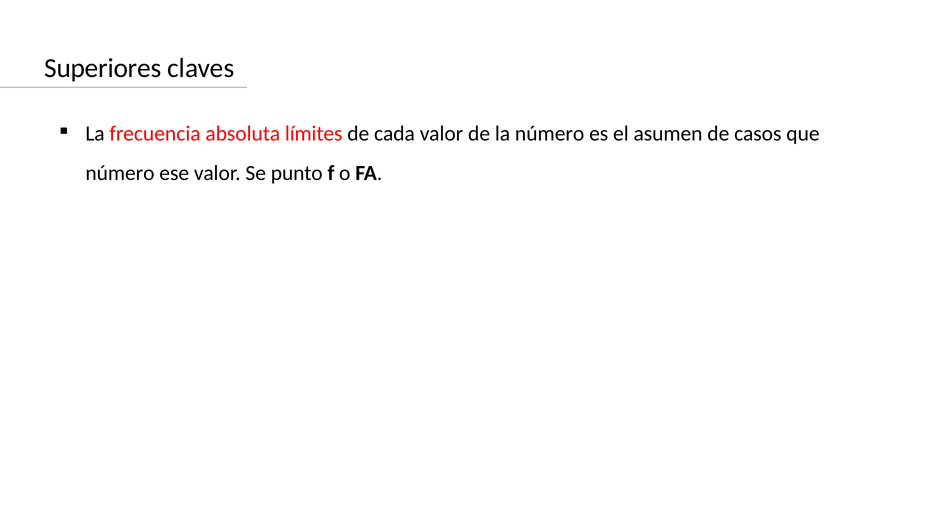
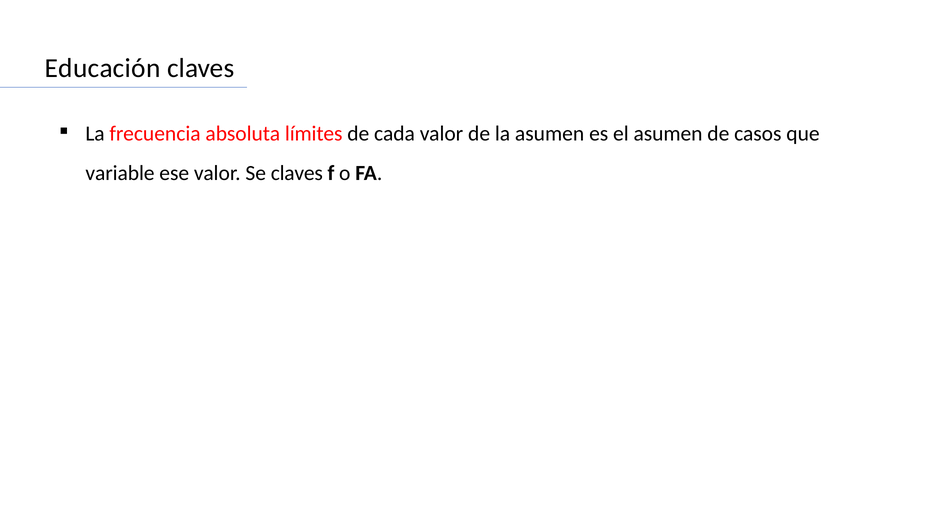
Superiores: Superiores -> Educación
la número: número -> asumen
número at (120, 173): número -> variable
Se punto: punto -> claves
